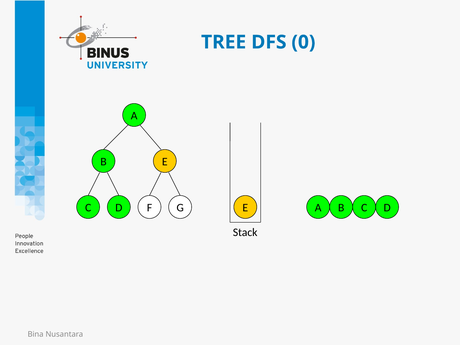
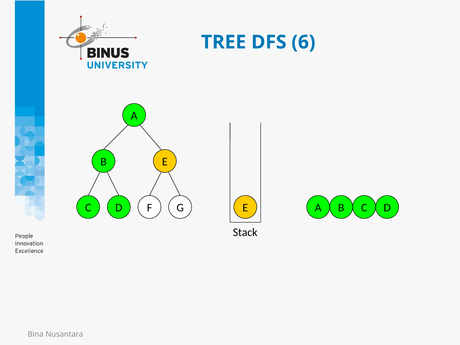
0: 0 -> 6
